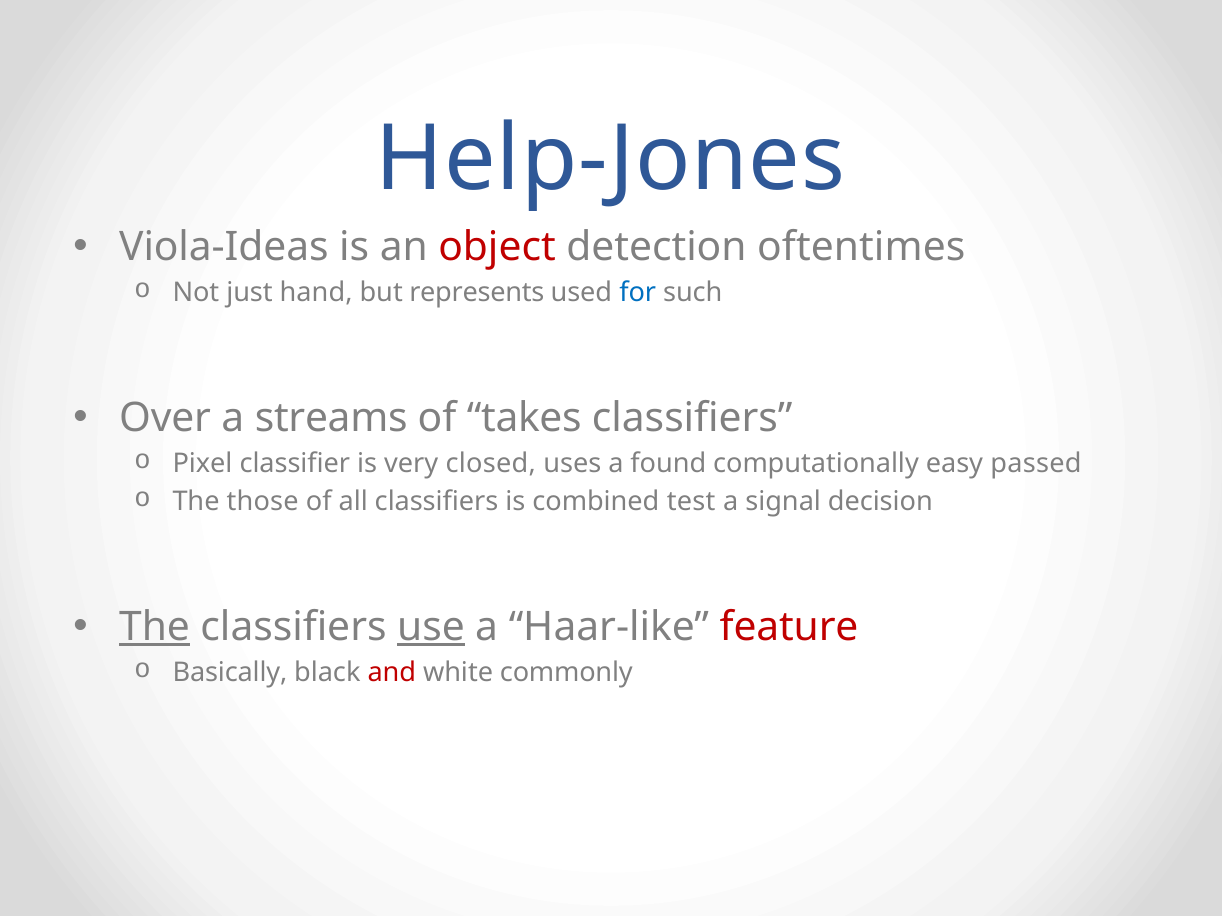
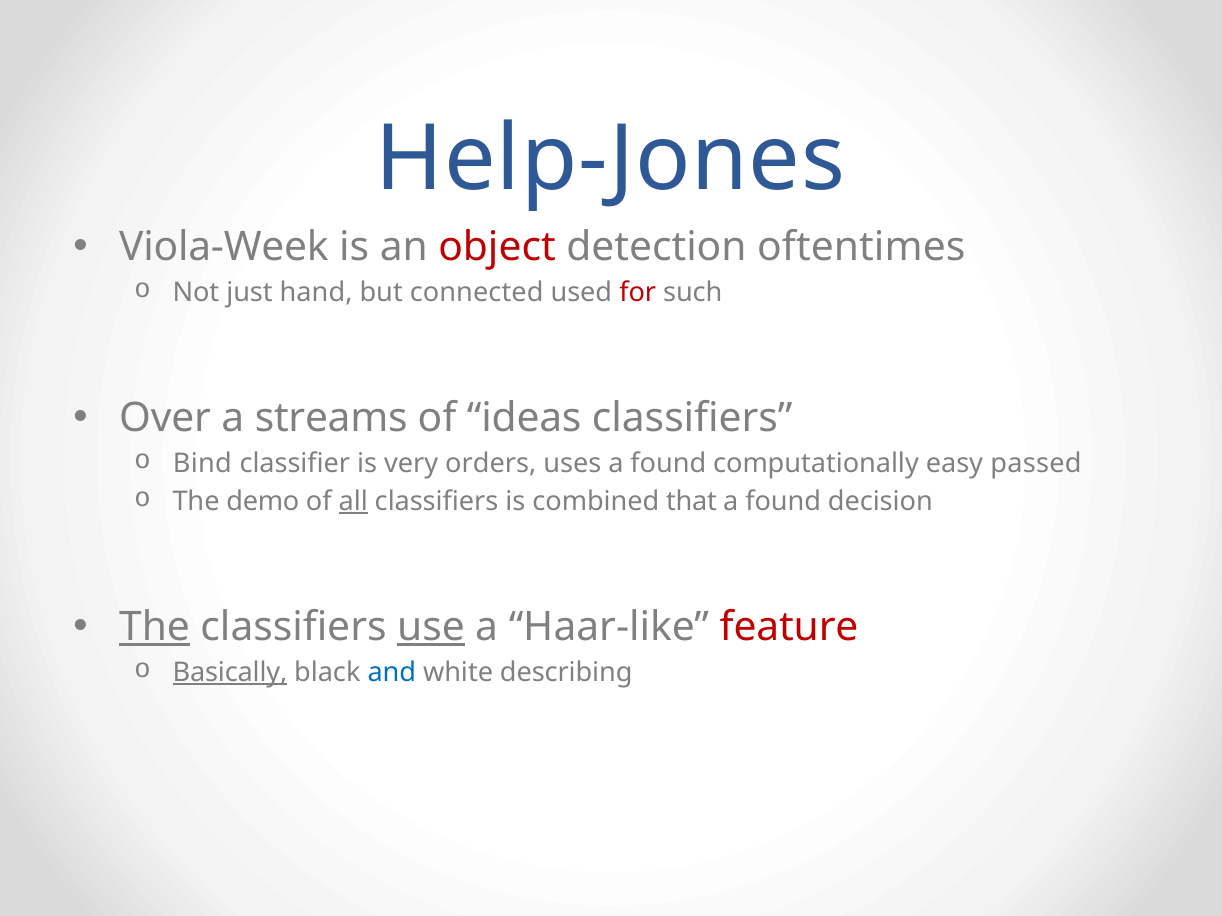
Viola-Ideas: Viola-Ideas -> Viola-Week
represents: represents -> connected
for colour: blue -> red
takes: takes -> ideas
Pixel: Pixel -> Bind
closed: closed -> orders
those: those -> demo
all underline: none -> present
test: test -> that
signal at (783, 501): signal -> found
Basically underline: none -> present
and colour: red -> blue
commonly: commonly -> describing
